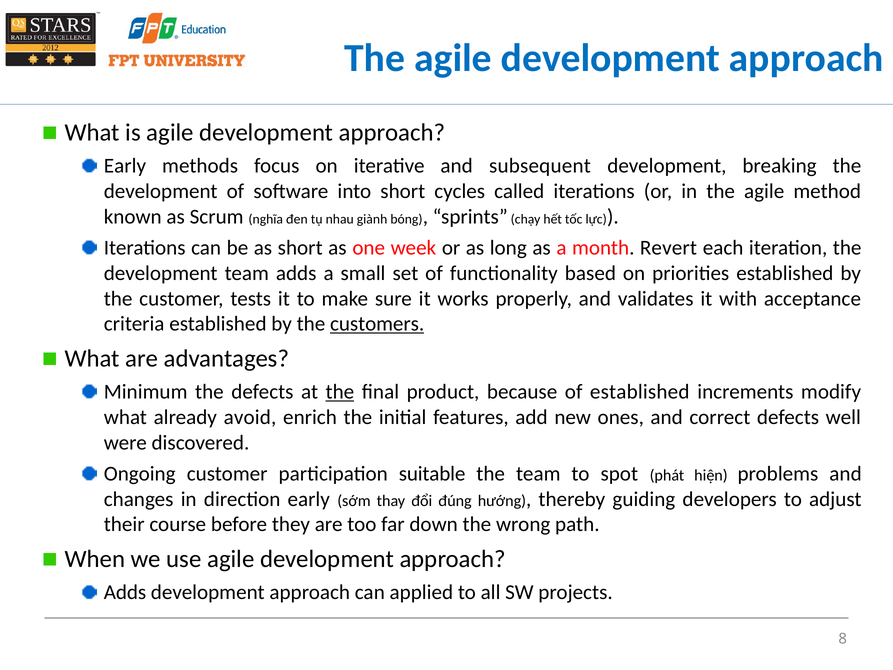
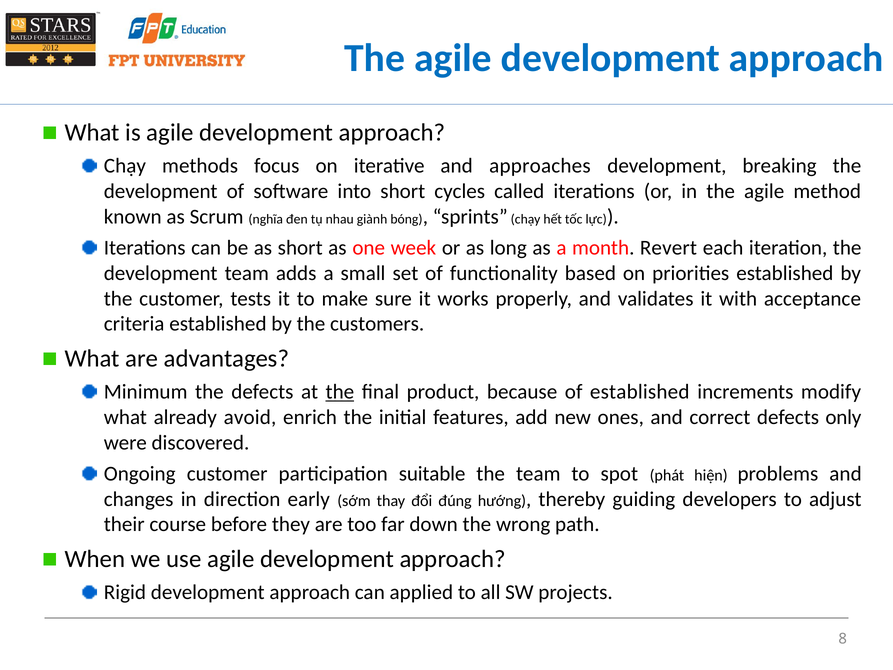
Early at (125, 166): Early -> Chạy
subsequent: subsequent -> approaches
customers underline: present -> none
well: well -> only
Adds at (125, 592): Adds -> Rigid
